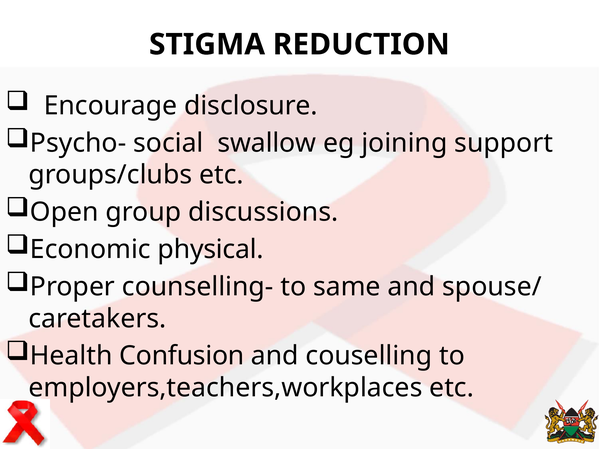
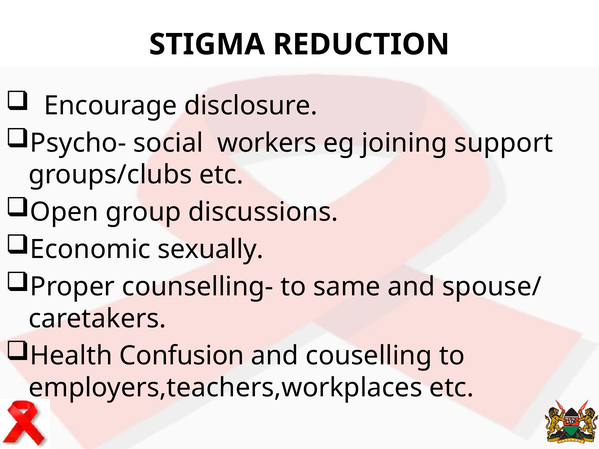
swallow: swallow -> workers
physical: physical -> sexually
